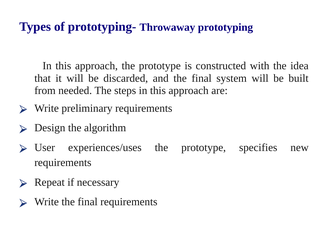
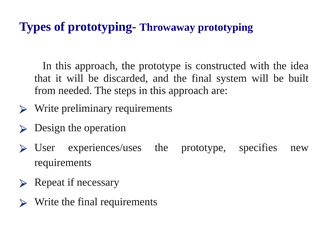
algorithm: algorithm -> operation
